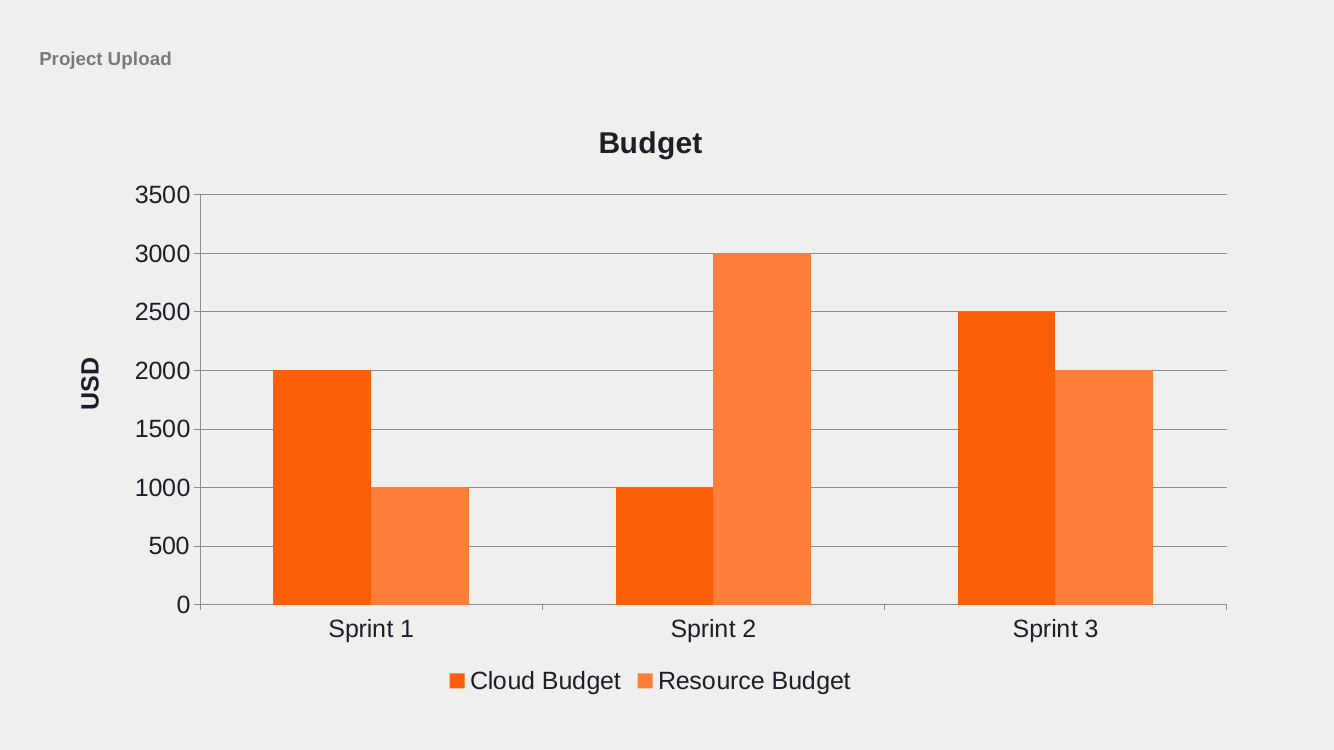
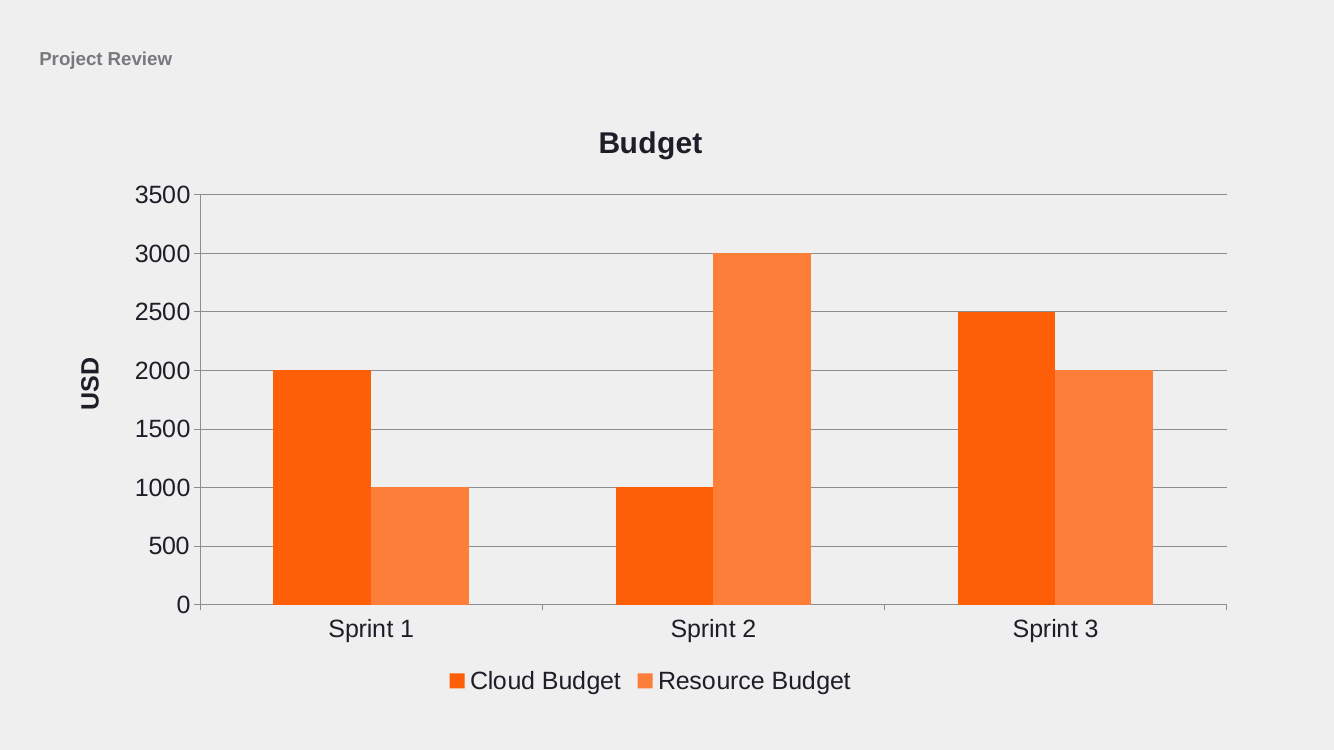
Upload: Upload -> Review
